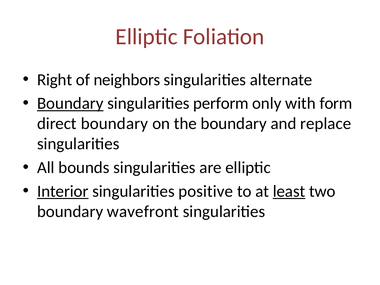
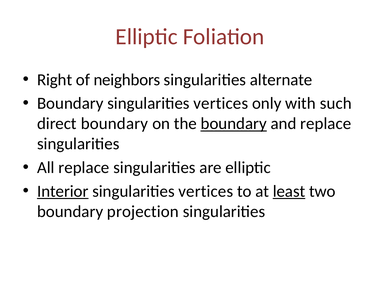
Boundary at (70, 103) underline: present -> none
perform at (221, 103): perform -> vertices
form: form -> such
boundary at (234, 124) underline: none -> present
All bounds: bounds -> replace
positive at (206, 191): positive -> vertices
wavefront: wavefront -> projection
